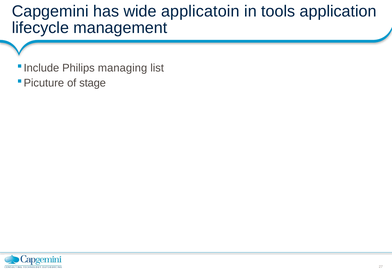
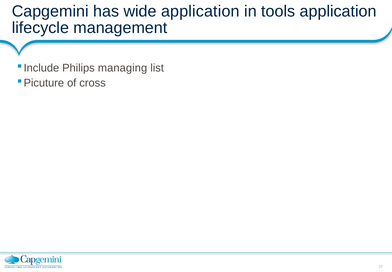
wide applicatoin: applicatoin -> application
stage: stage -> cross
